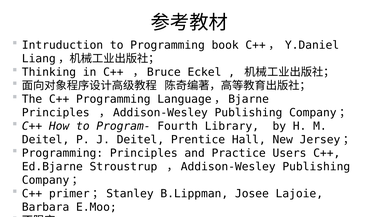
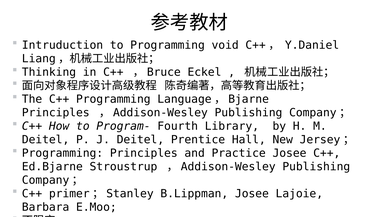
book: book -> void
Practice Users: Users -> Josee
